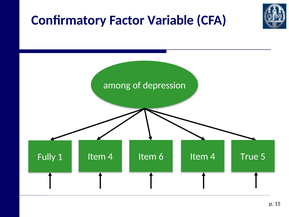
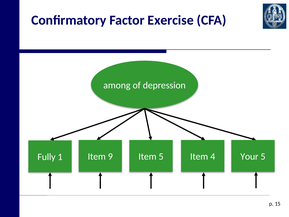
Variable: Variable -> Exercise
1 Item 4: 4 -> 9
Item 6: 6 -> 5
True: True -> Your
